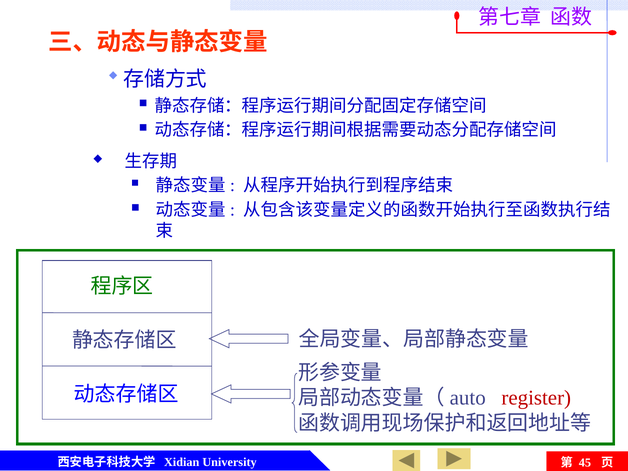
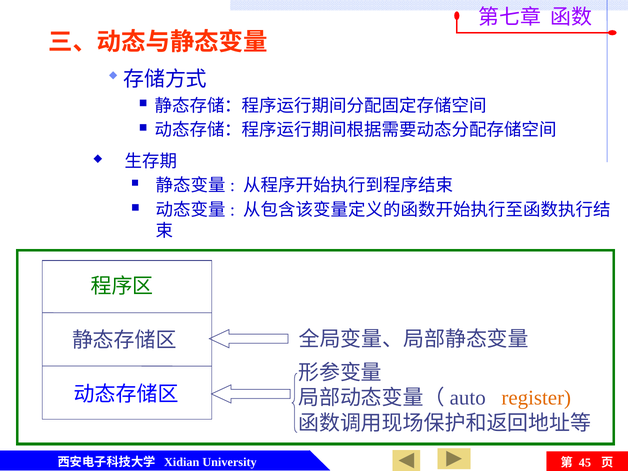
register colour: red -> orange
